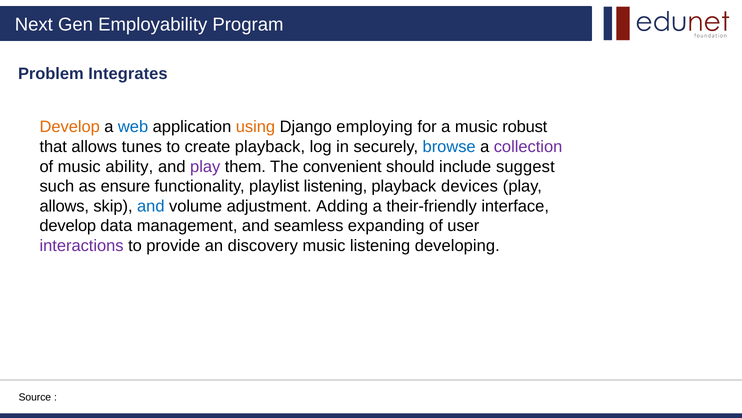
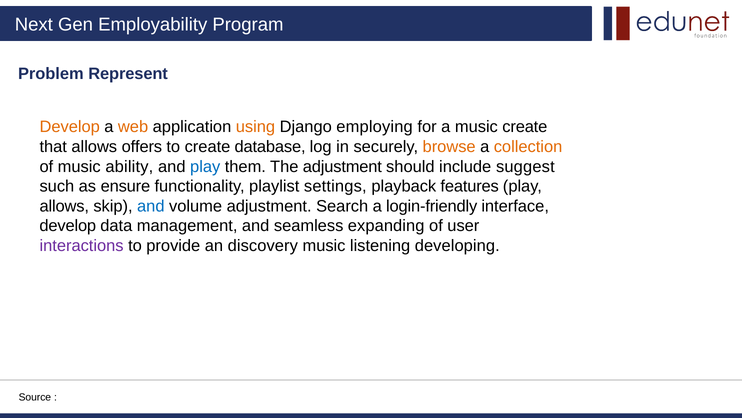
Integrates: Integrates -> Represent
web colour: blue -> orange
music robust: robust -> create
tunes: tunes -> offers
create playback: playback -> database
browse colour: blue -> orange
collection colour: purple -> orange
play at (205, 166) colour: purple -> blue
The convenient: convenient -> adjustment
playlist listening: listening -> settings
devices: devices -> features
Adding: Adding -> Search
their-friendly: their-friendly -> login-friendly
